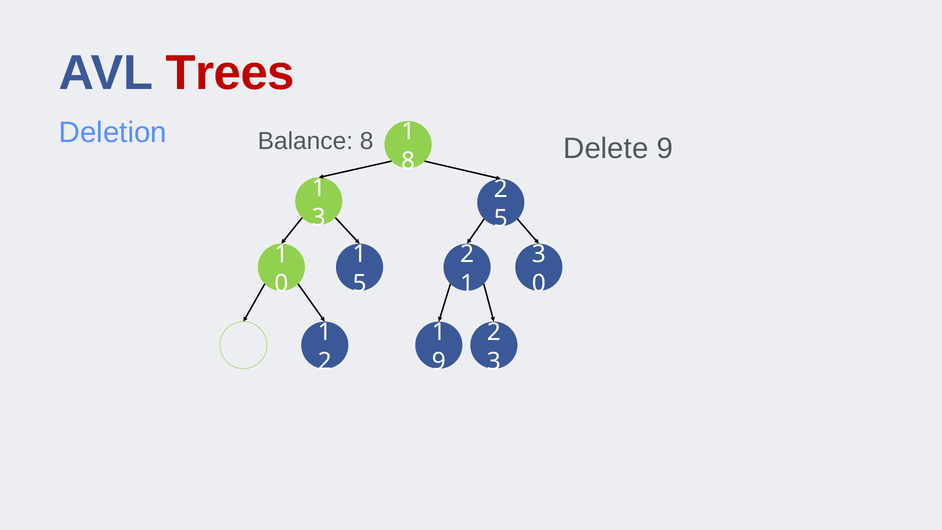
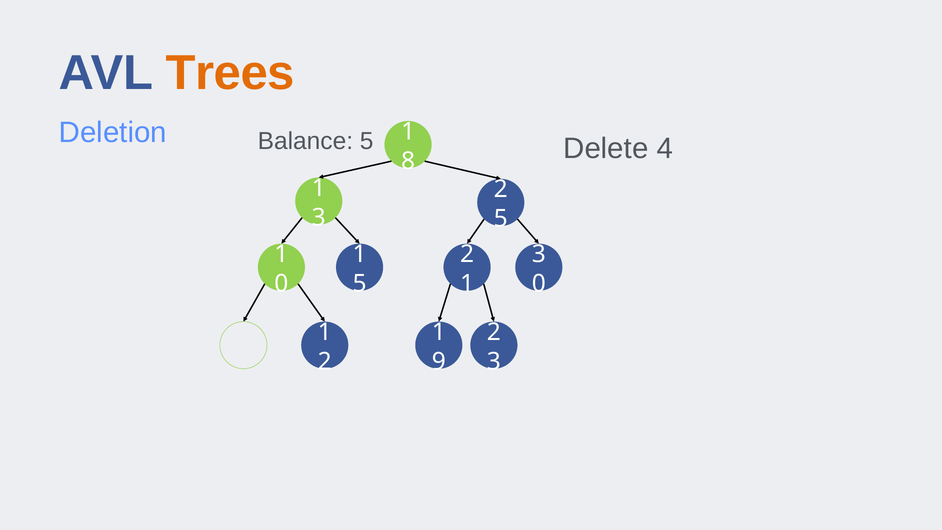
Trees colour: red -> orange
Balance 8: 8 -> 5
Delete 9: 9 -> 4
